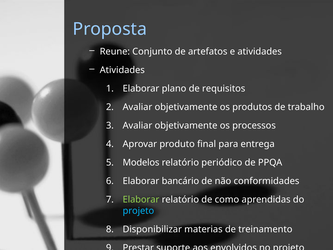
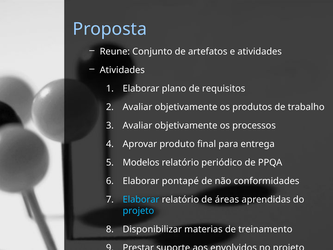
bancário: bancário -> pontapé
Elaborar at (141, 199) colour: light green -> light blue
como: como -> áreas
